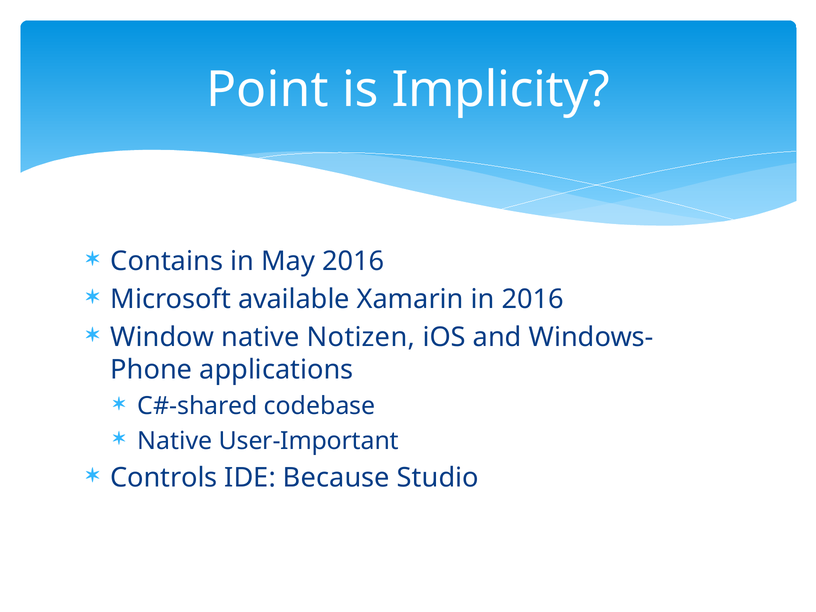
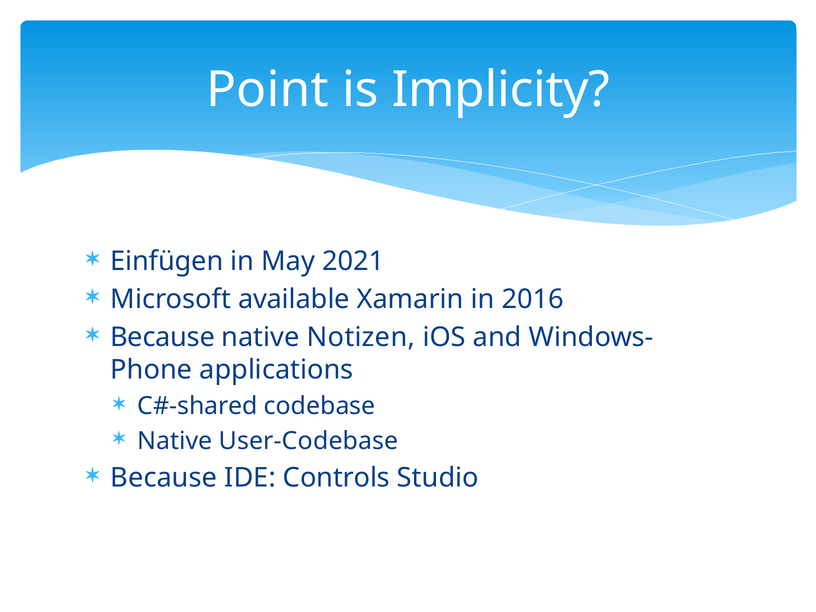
Contains: Contains -> Einfügen
May 2016: 2016 -> 2021
Window at (162, 337): Window -> Because
User-Important: User-Important -> User-Codebase
Controls at (164, 478): Controls -> Because
Because: Because -> Controls
